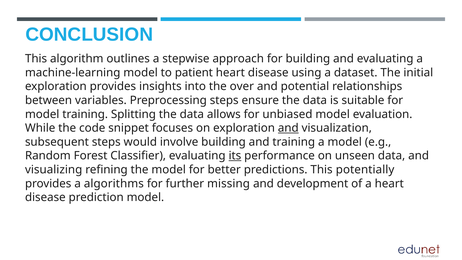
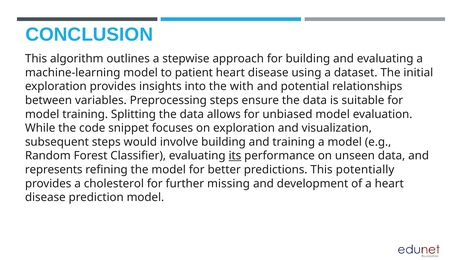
over: over -> with
and at (288, 128) underline: present -> none
visualizing: visualizing -> represents
algorithms: algorithms -> cholesterol
